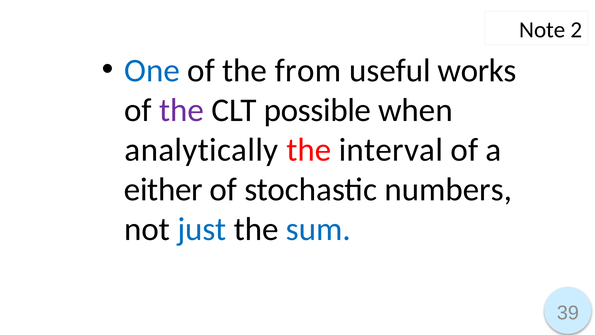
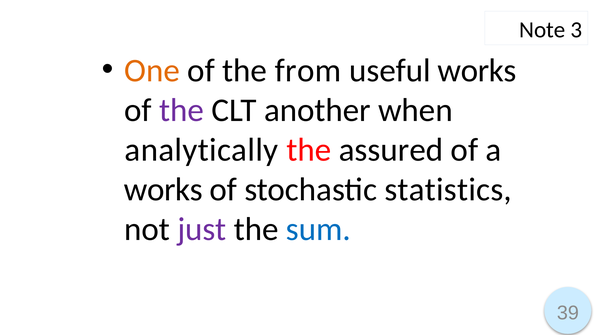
2: 2 -> 3
One colour: blue -> orange
possible: possible -> another
interval: interval -> assured
either at (163, 189): either -> works
numbers: numbers -> statistics
just colour: blue -> purple
